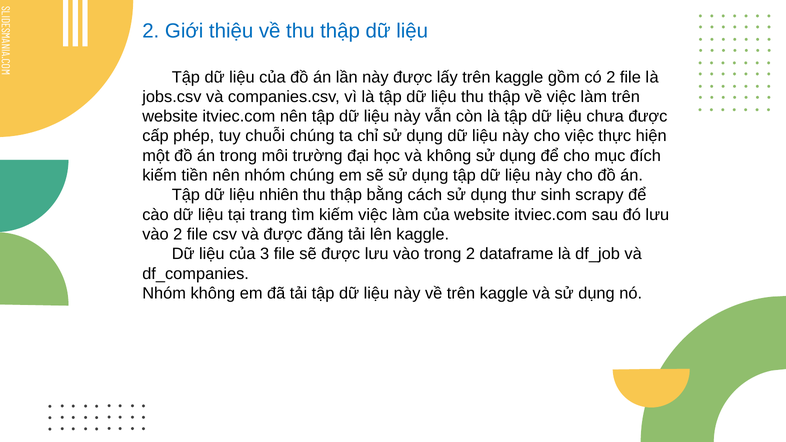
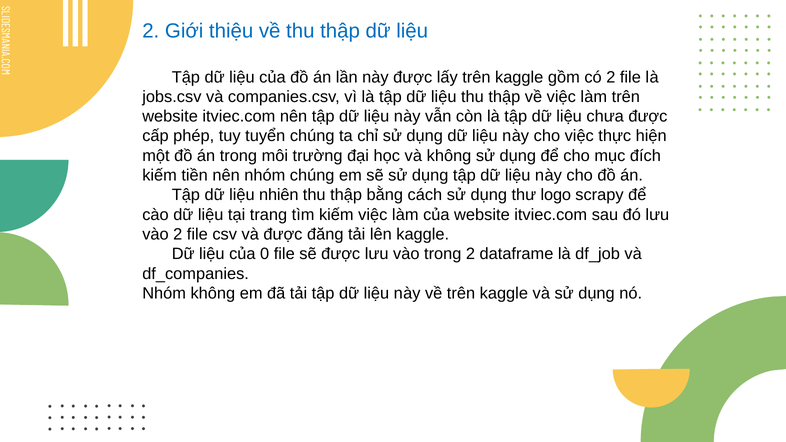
chuỗi: chuỗi -> tuyển
sinh: sinh -> logo
3: 3 -> 0
